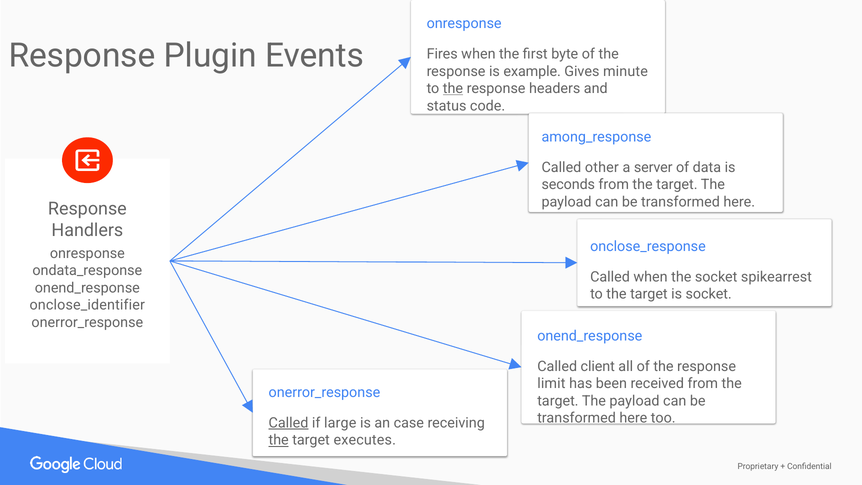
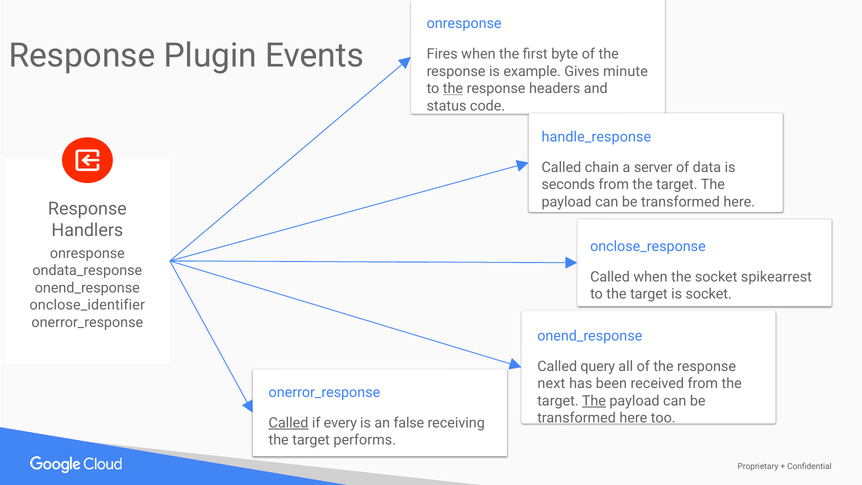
among_response: among_response -> handle_response
other: other -> chain
client: client -> query
limit: limit -> next
The at (594, 401) underline: none -> present
large: large -> every
case: case -> false
the at (279, 440) underline: present -> none
executes: executes -> performs
